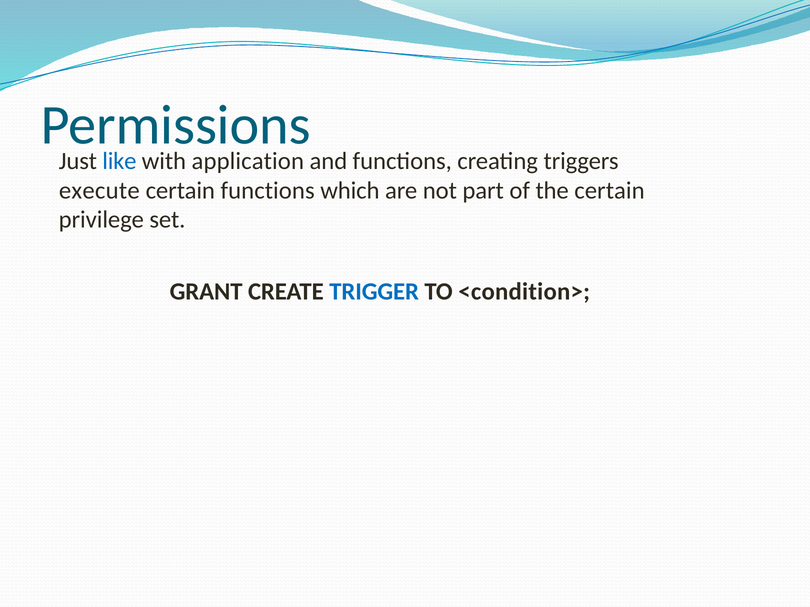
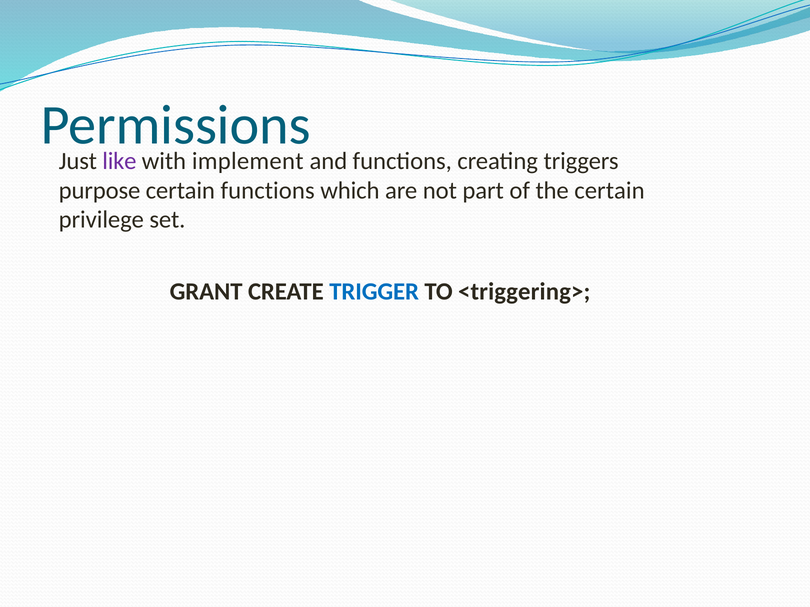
like colour: blue -> purple
application: application -> implement
execute: execute -> purpose
<condition>: <condition> -> <triggering>
